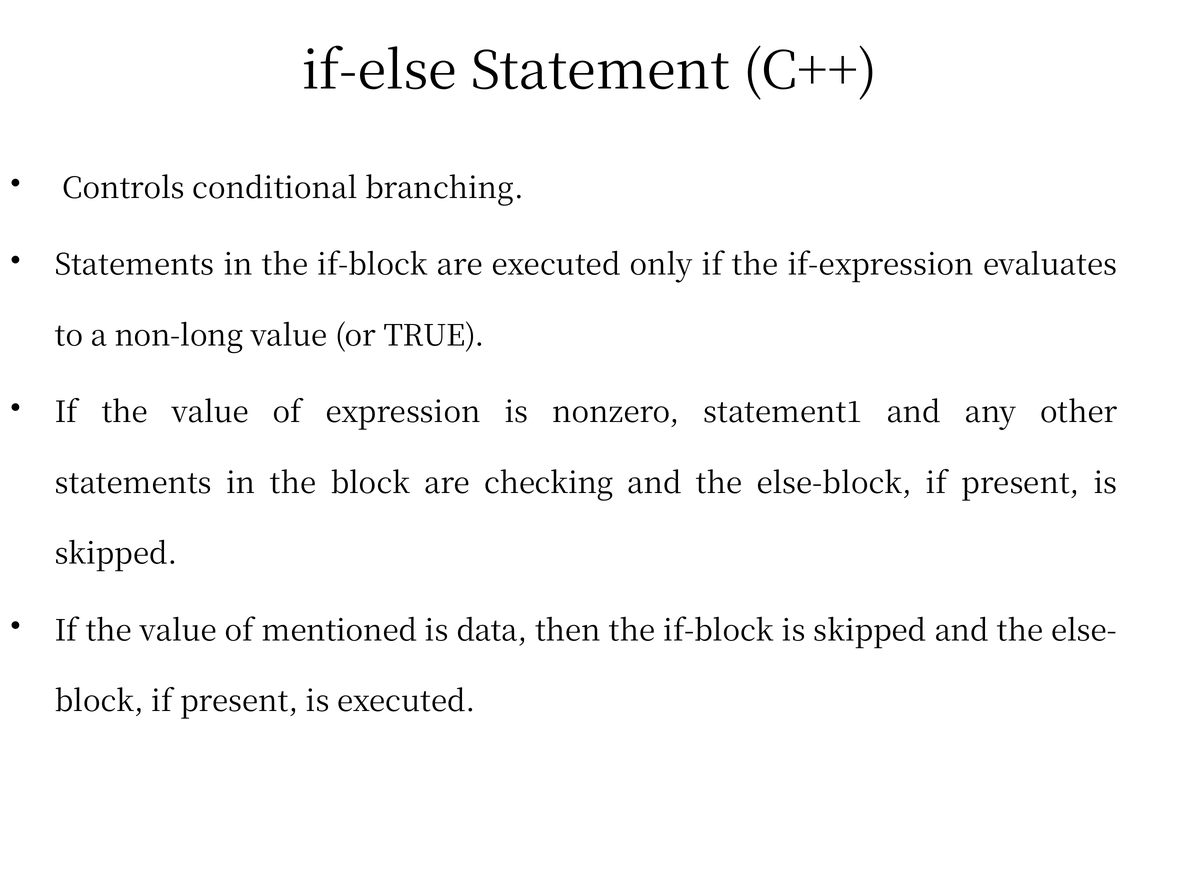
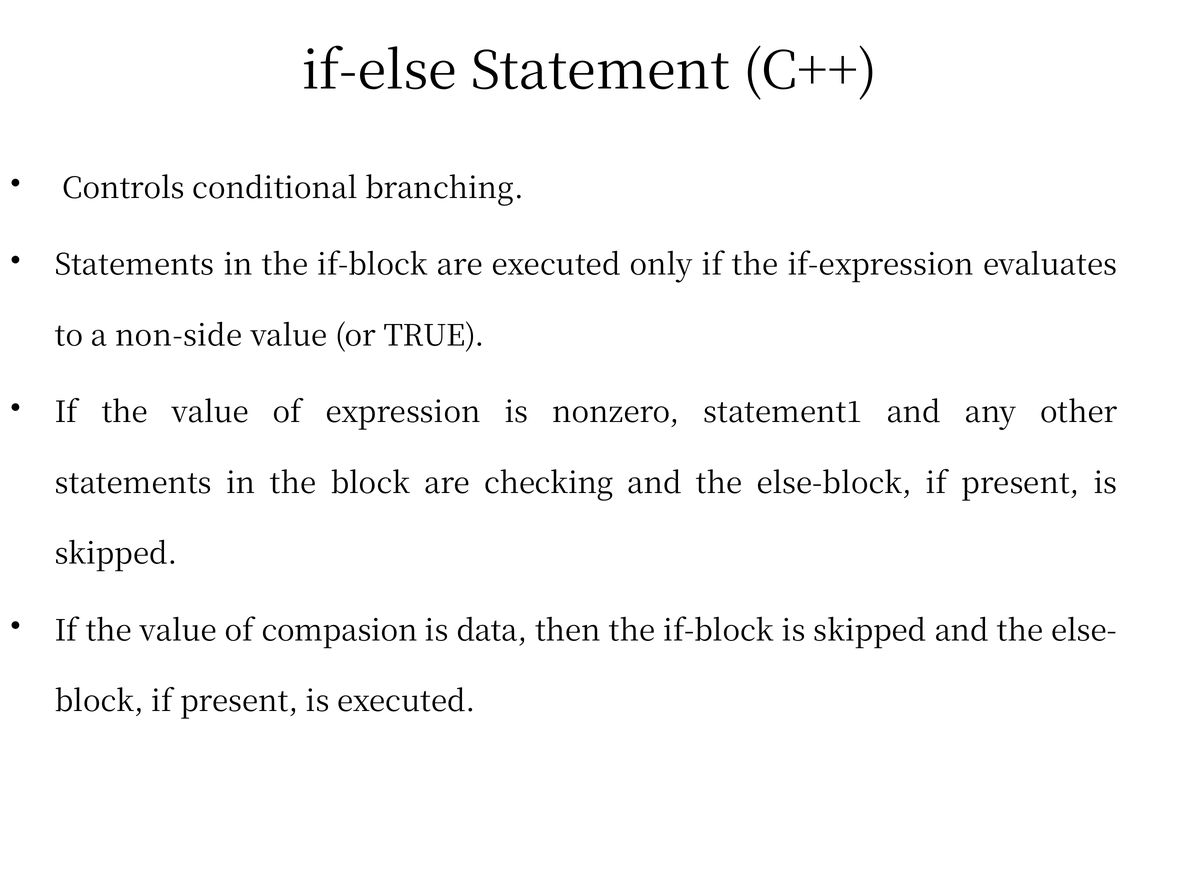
non-long: non-long -> non-side
mentioned: mentioned -> compasion
